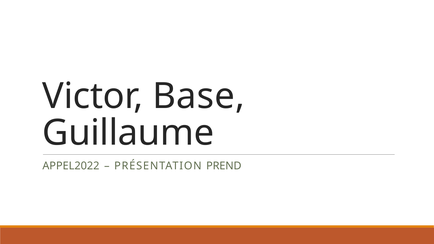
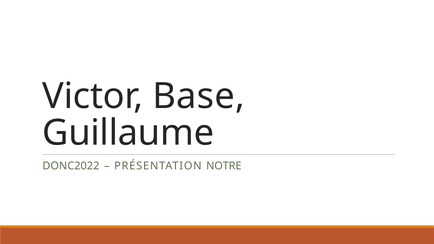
APPEL2022: APPEL2022 -> DONC2022
PREND: PREND -> NOTRE
